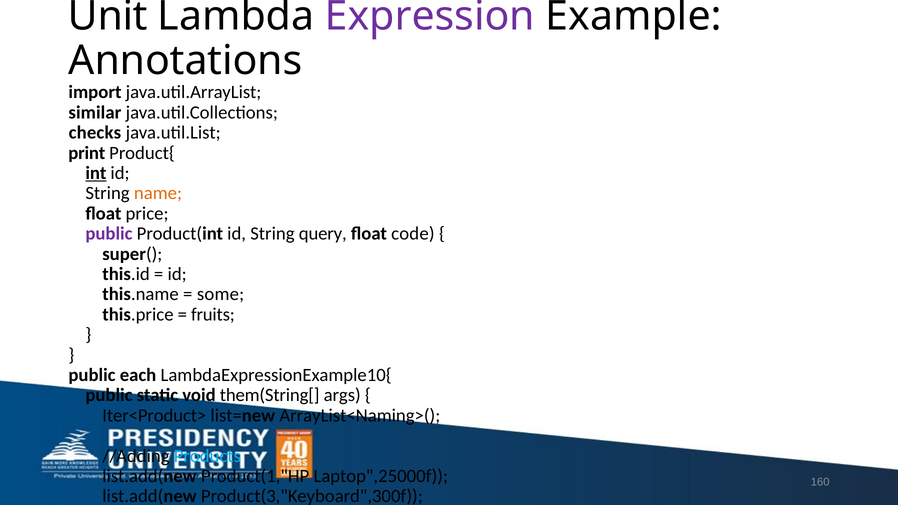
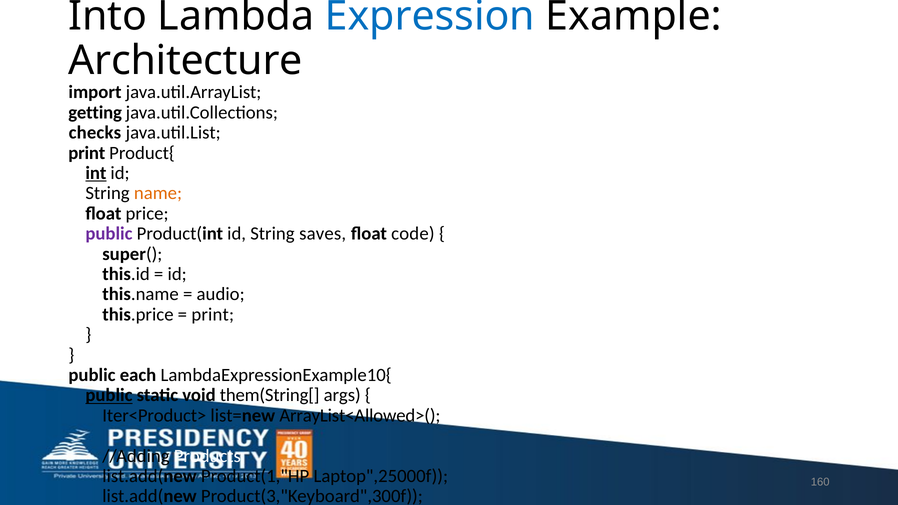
Unit: Unit -> Into
Expression at (430, 16) colour: purple -> blue
Annotations: Annotations -> Architecture
similar: similar -> getting
query: query -> saves
some: some -> audio
fruits at (213, 315): fruits -> print
public at (109, 395) underline: none -> present
ArrayList<Naming>(: ArrayList<Naming>( -> ArrayList<Allowed>(
Products colour: light blue -> white
